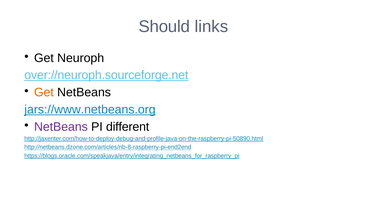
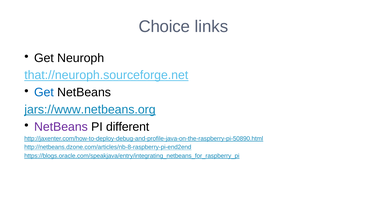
Should: Should -> Choice
over://neuroph.sourceforge.net: over://neuroph.sourceforge.net -> that://neuroph.sourceforge.net
Get at (44, 92) colour: orange -> blue
